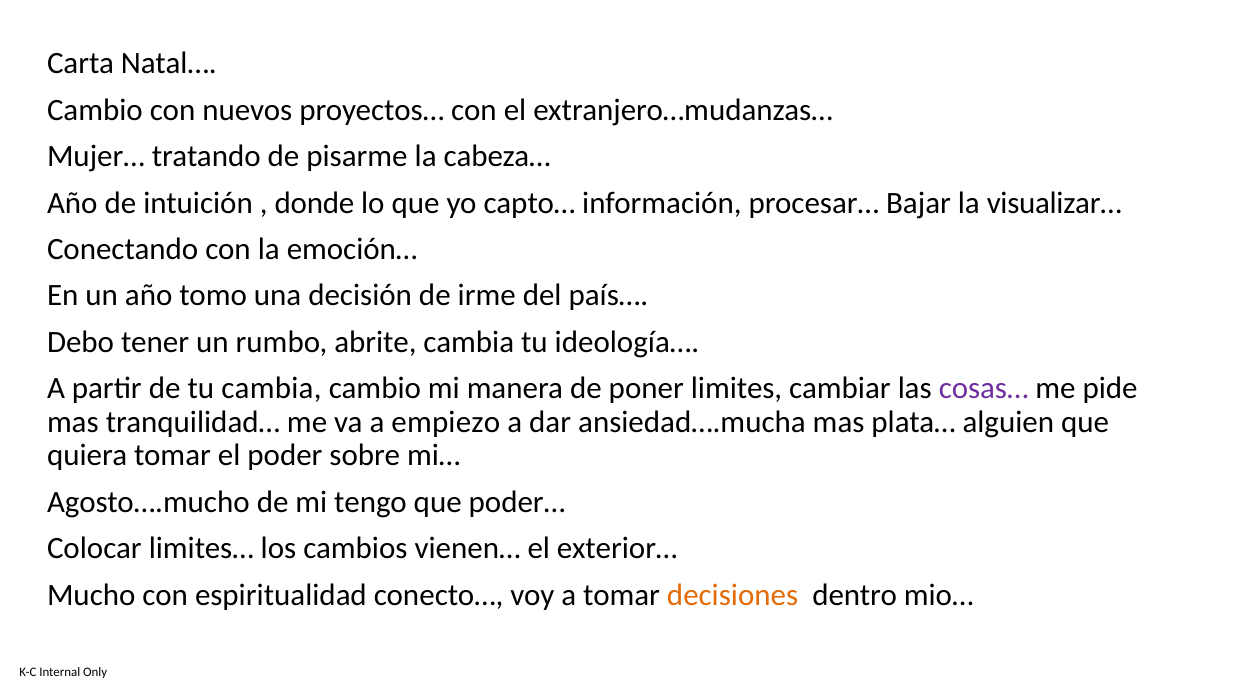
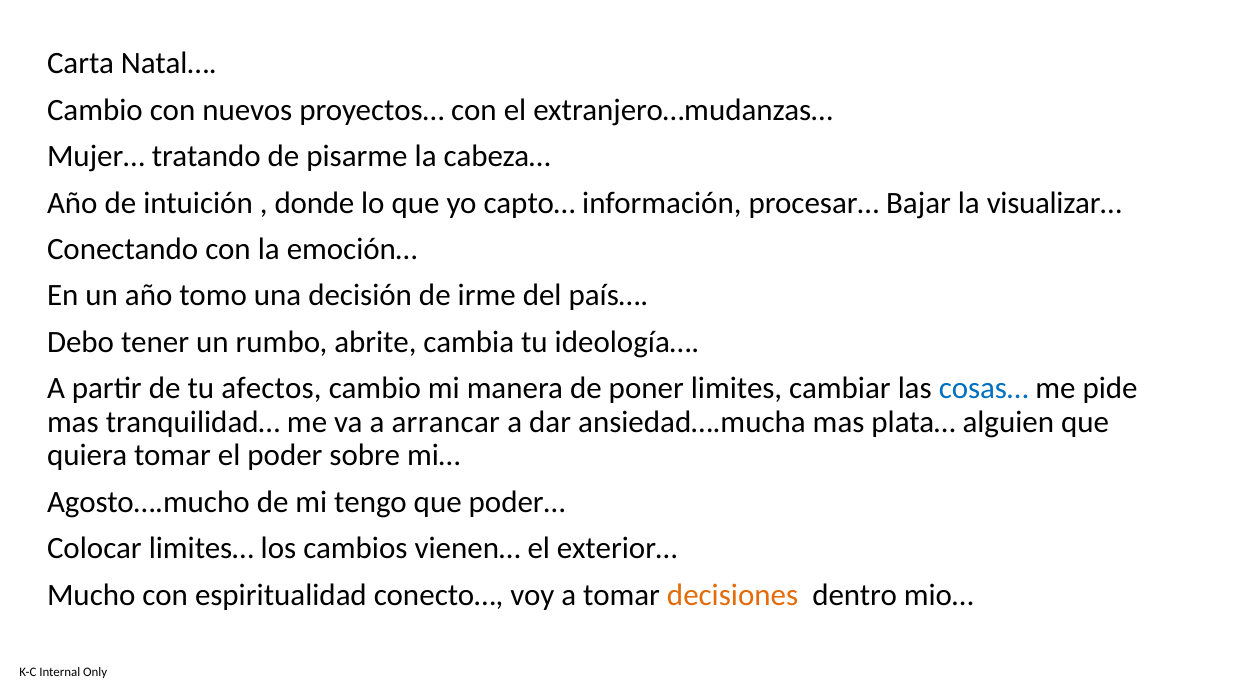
tu cambia: cambia -> afectos
cosas… colour: purple -> blue
empiezo: empiezo -> arrancar
